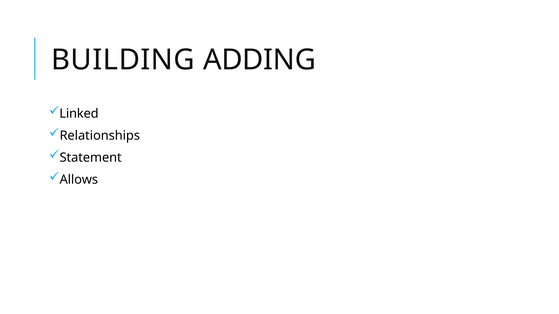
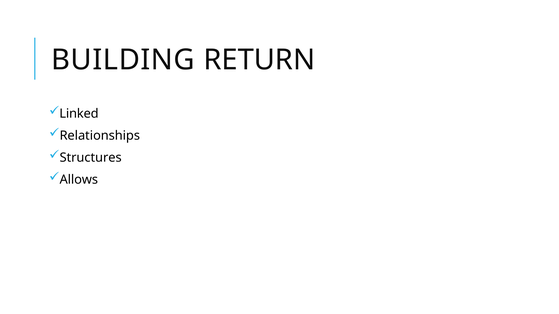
ADDING: ADDING -> RETURN
Statement: Statement -> Structures
